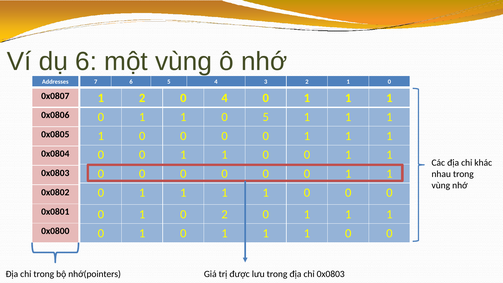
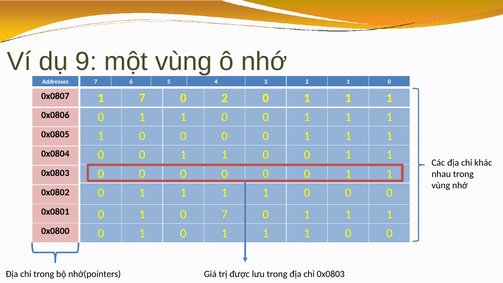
dụ 6: 6 -> 9
1 2: 2 -> 7
0 4: 4 -> 2
5 at (266, 117): 5 -> 0
0 2: 2 -> 7
